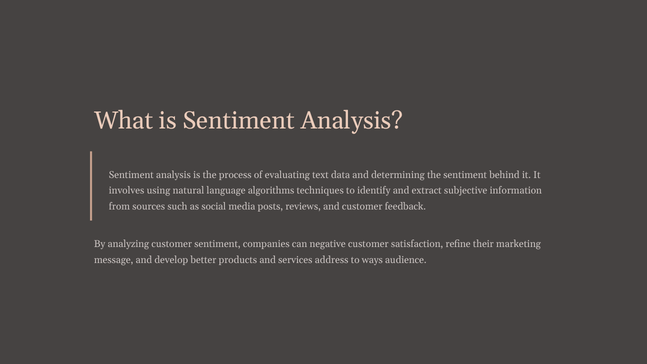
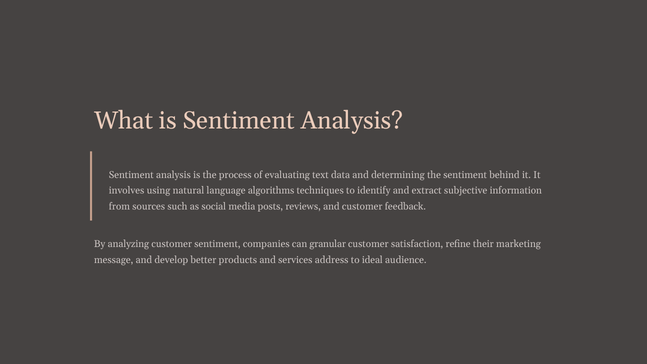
negative: negative -> granular
ways: ways -> ideal
